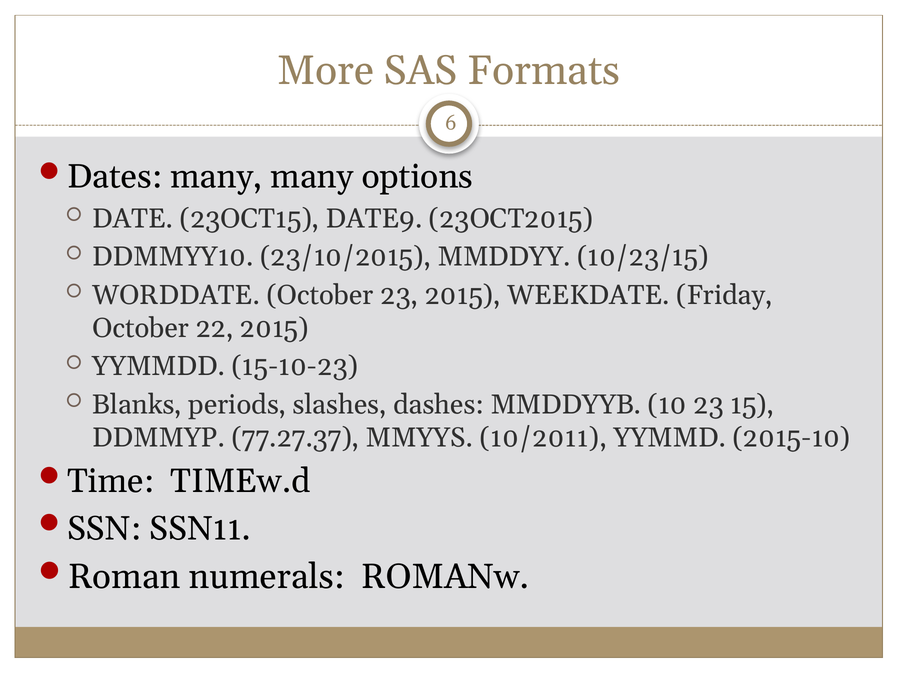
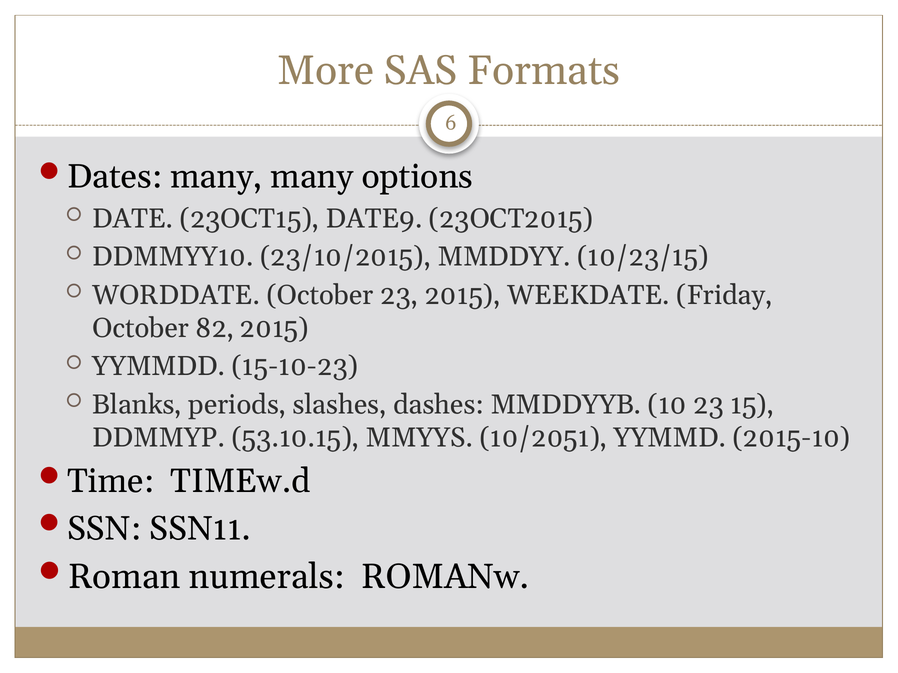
22: 22 -> 82
77.27.37: 77.27.37 -> 53.10.15
10/2011: 10/2011 -> 10/2051
